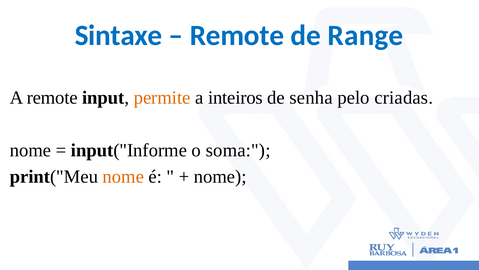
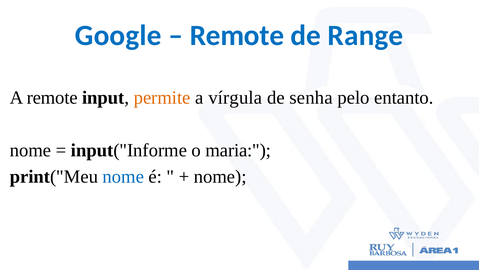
Sintaxe: Sintaxe -> Google
inteiros: inteiros -> vírgula
criadas: criadas -> entanto
soma: soma -> maria
nome at (123, 176) colour: orange -> blue
